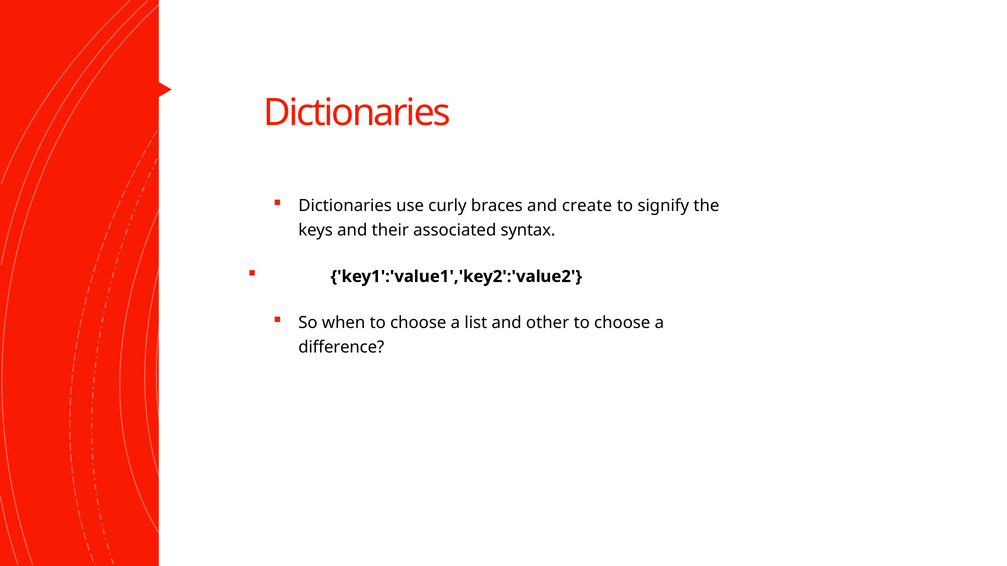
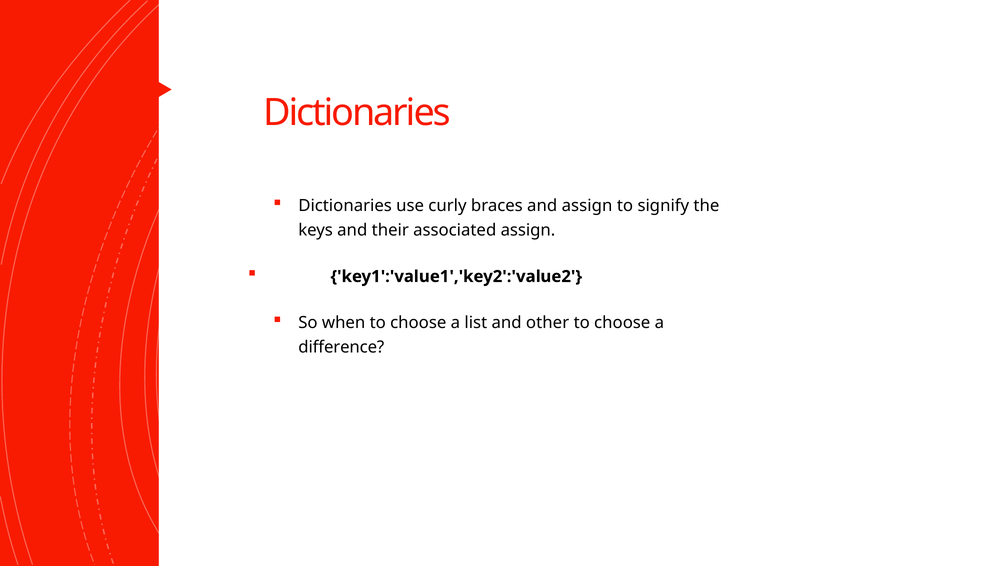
and create: create -> assign
associated syntax: syntax -> assign
